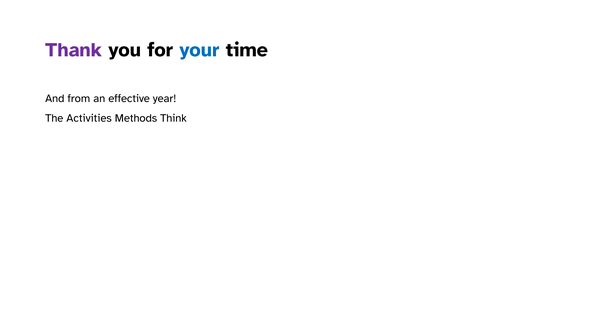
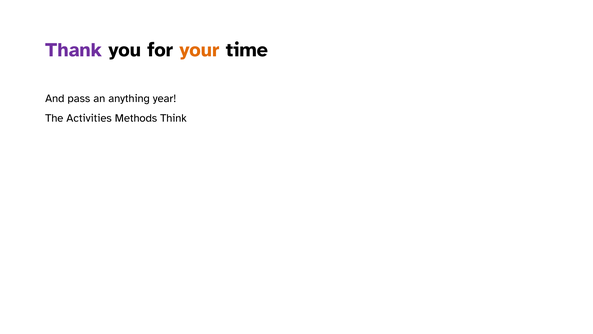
your colour: blue -> orange
from: from -> pass
effective: effective -> anything
